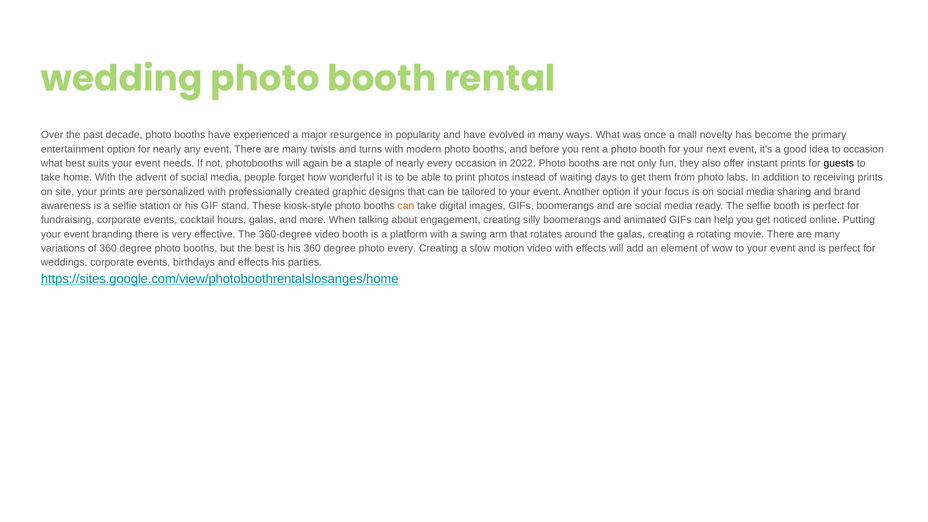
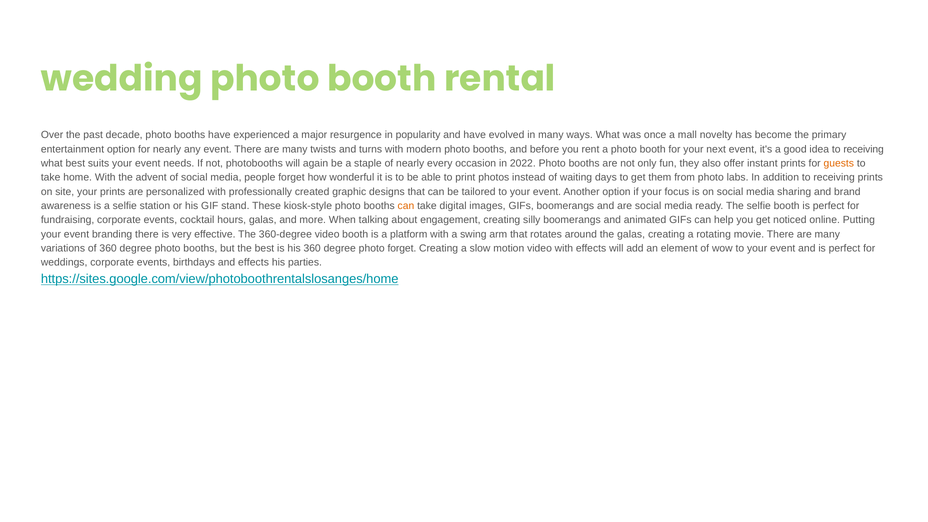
idea to occasion: occasion -> receiving
guests colour: black -> orange
photo every: every -> forget
